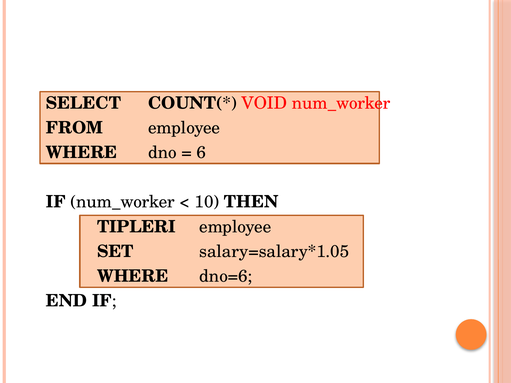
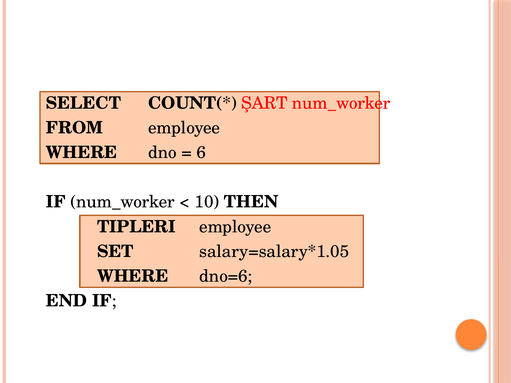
VOID: VOID -> ŞART
